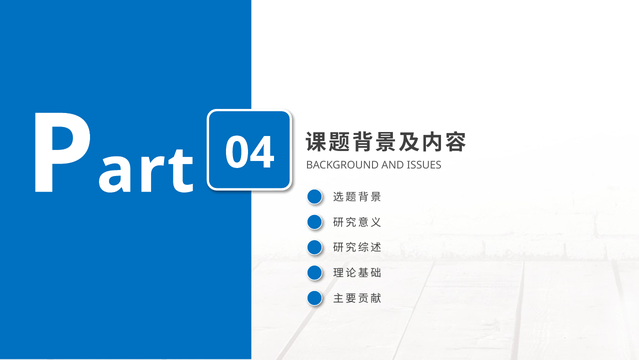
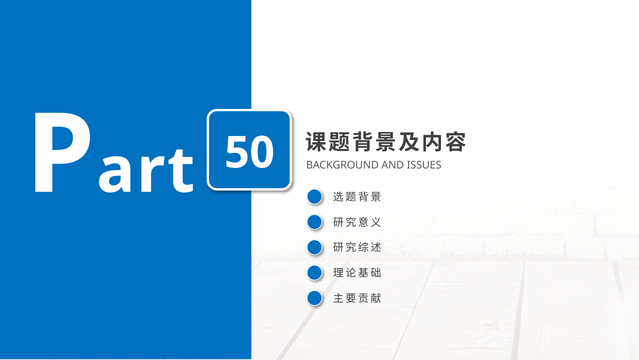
04: 04 -> 50
